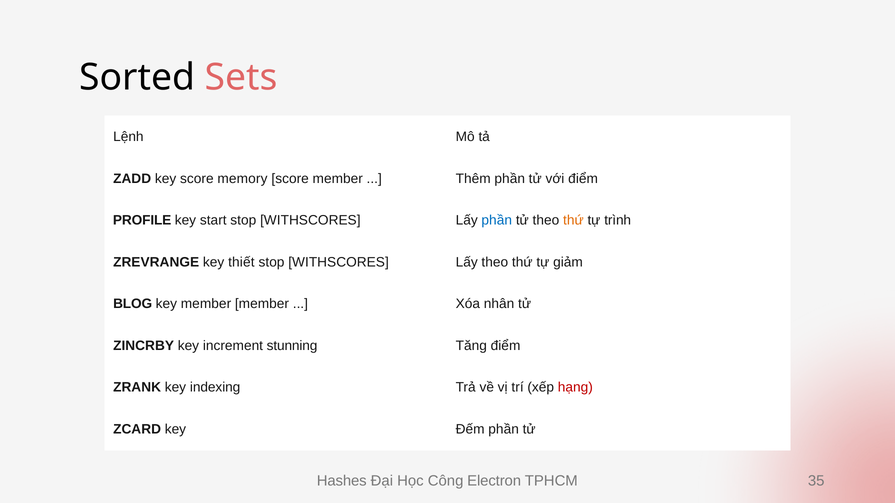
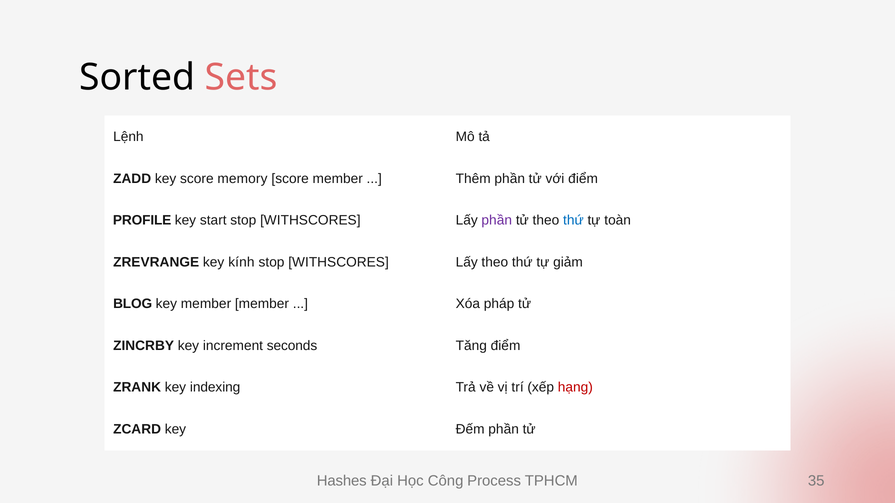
phần at (497, 221) colour: blue -> purple
thứ at (573, 221) colour: orange -> blue
trình: trình -> toàn
thiết: thiết -> kính
nhân: nhân -> pháp
stunning: stunning -> seconds
Electron: Electron -> Process
